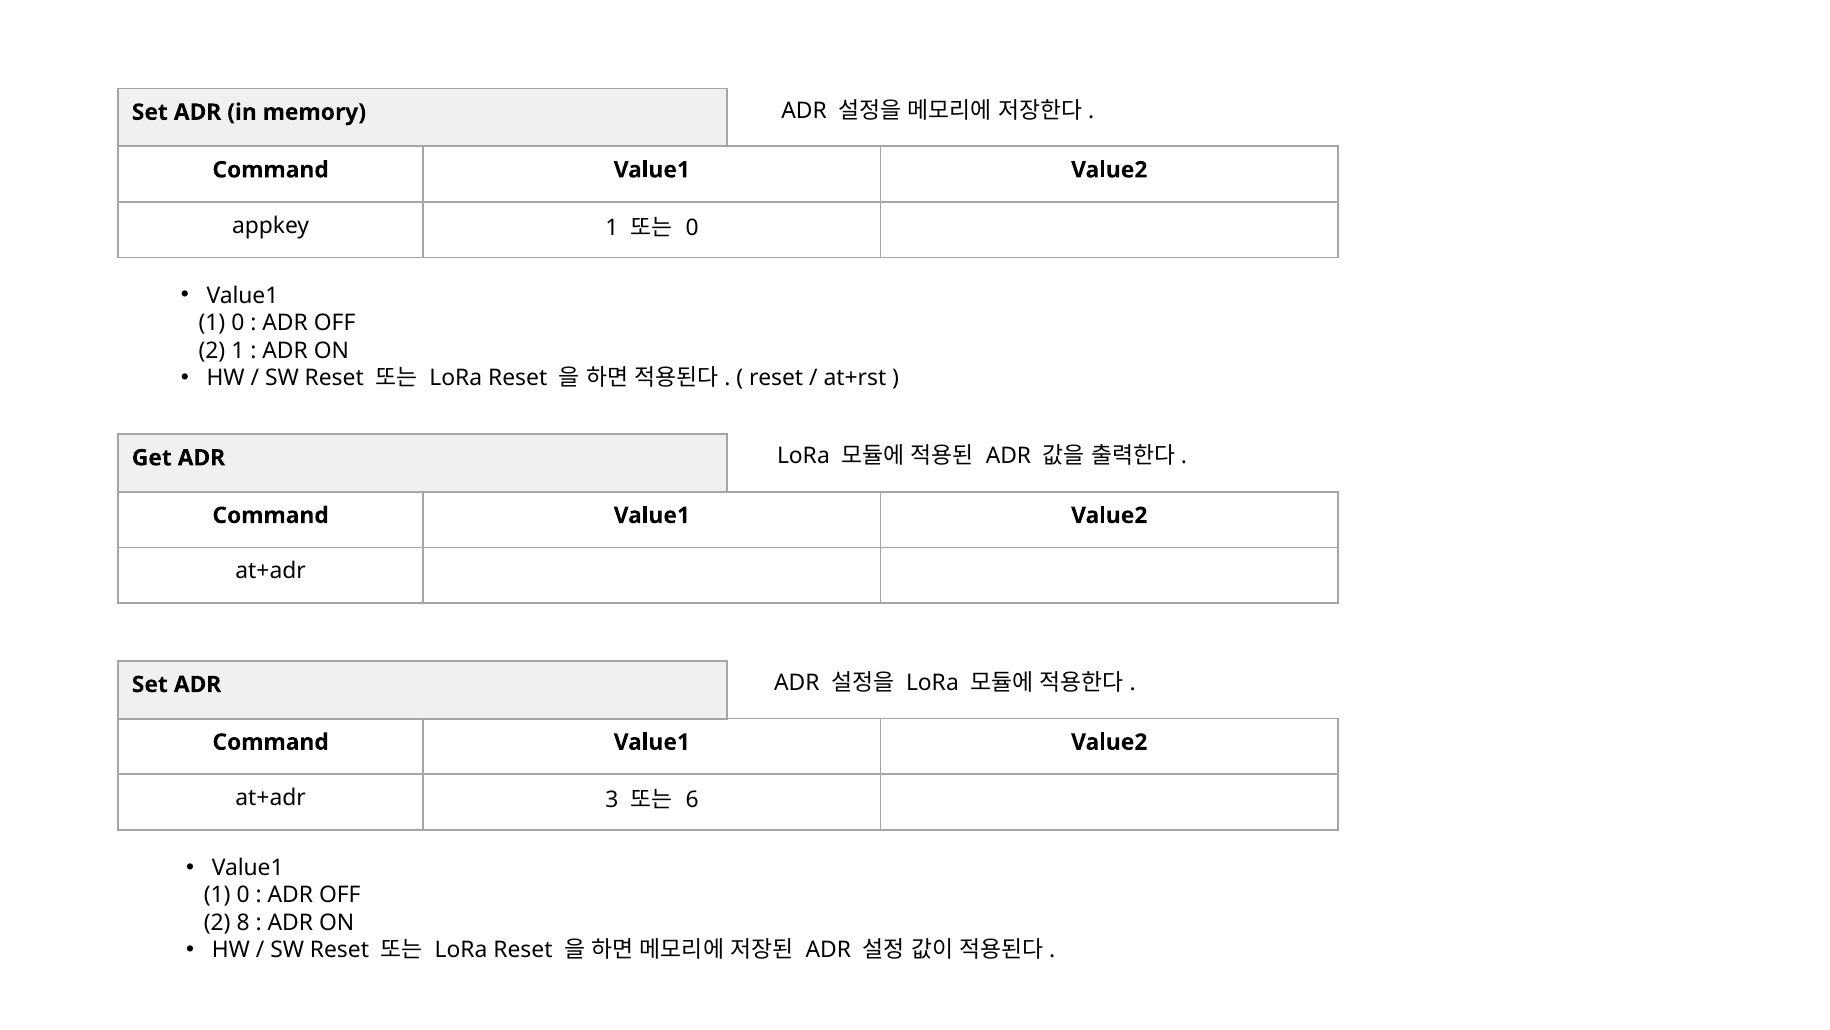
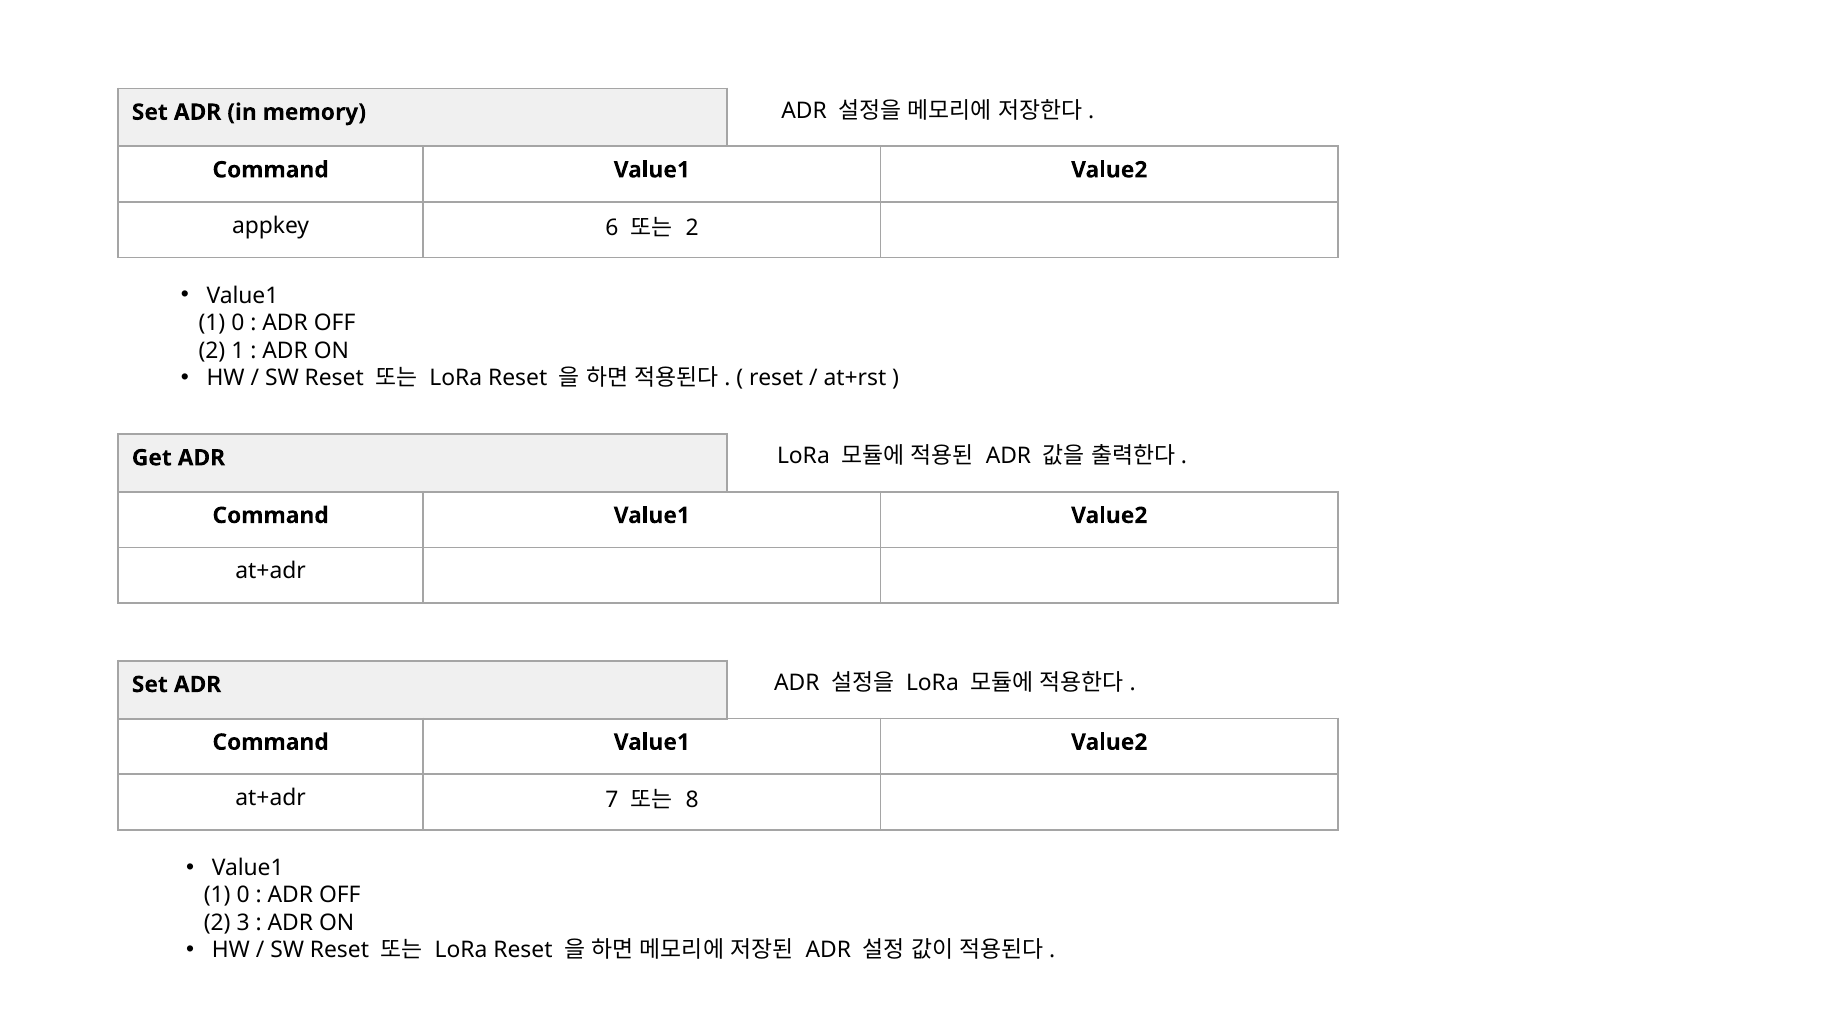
appkey 1: 1 -> 6
0 at (692, 228): 0 -> 2
3: 3 -> 7
6: 6 -> 8
8: 8 -> 3
